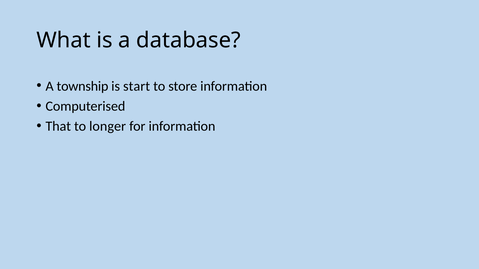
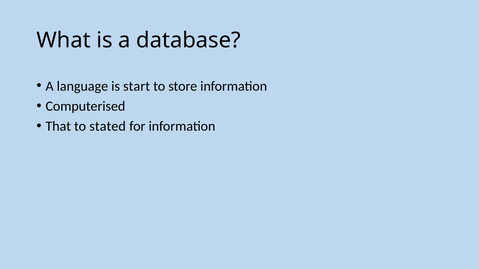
township: township -> language
longer: longer -> stated
